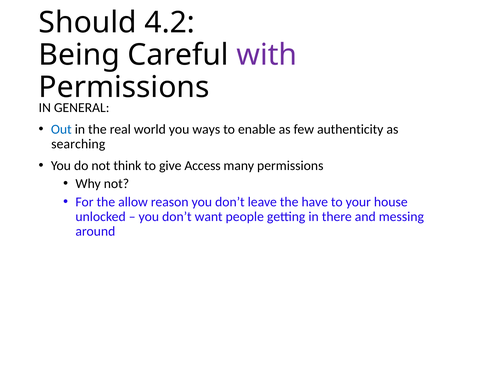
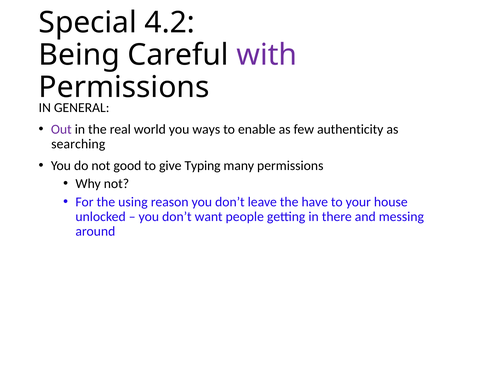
Should: Should -> Special
Out colour: blue -> purple
think: think -> good
Access: Access -> Typing
allow: allow -> using
